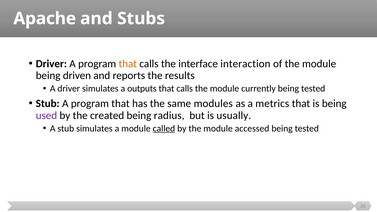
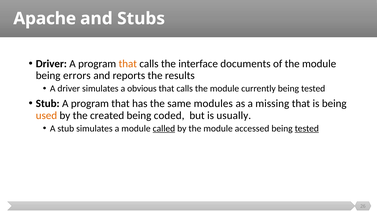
interaction: interaction -> documents
driven: driven -> errors
outputs: outputs -> obvious
metrics: metrics -> missing
used colour: purple -> orange
radius: radius -> coded
tested at (307, 128) underline: none -> present
